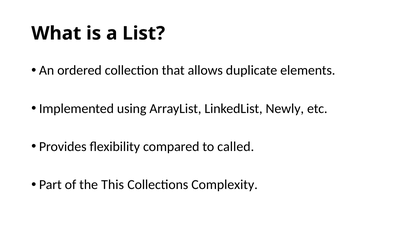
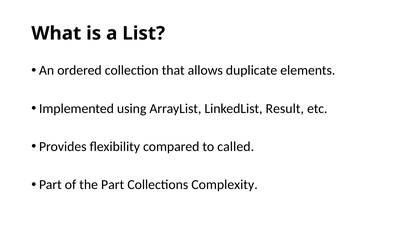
Newly: Newly -> Result
the This: This -> Part
